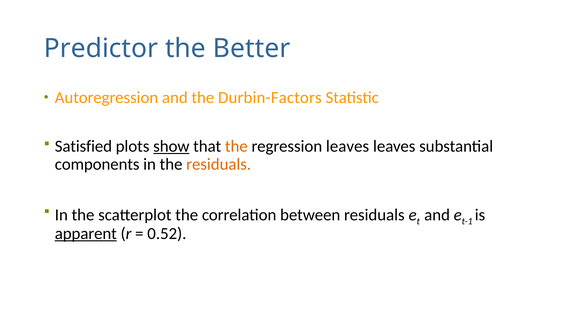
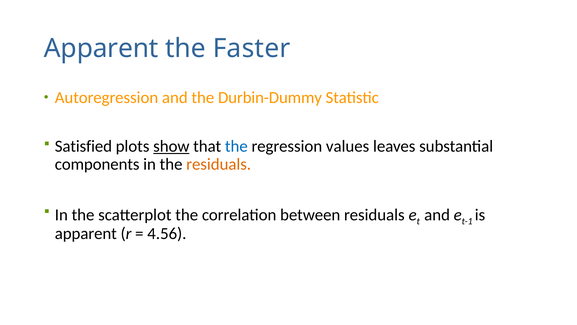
Predictor at (101, 48): Predictor -> Apparent
Better: Better -> Faster
Durbin-Factors: Durbin-Factors -> Durbin-Dummy
the at (236, 146) colour: orange -> blue
regression leaves: leaves -> values
apparent at (86, 233) underline: present -> none
0.52: 0.52 -> 4.56
